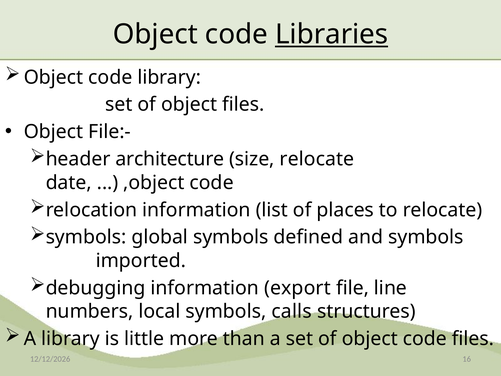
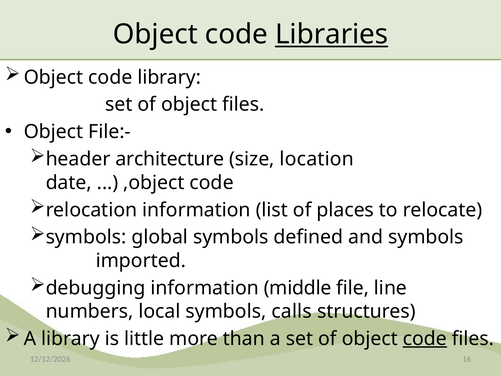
size relocate: relocate -> location
export: export -> middle
code at (425, 338) underline: none -> present
